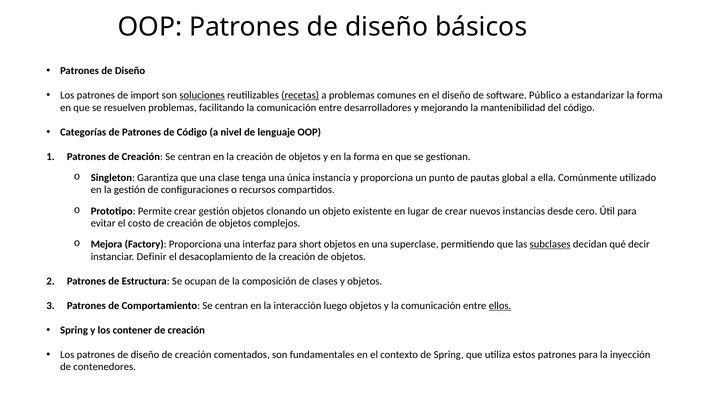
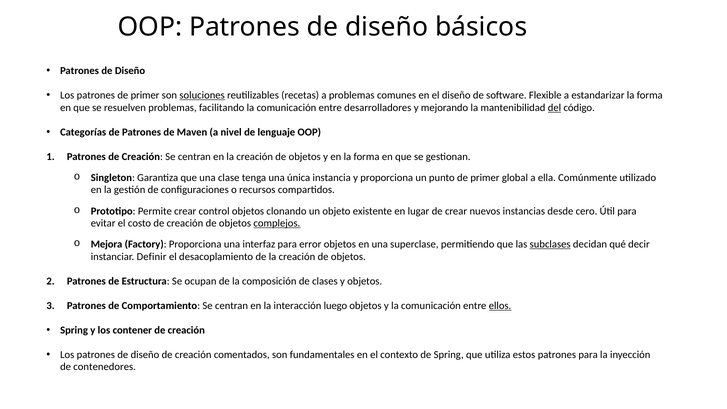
patrones de import: import -> primer
recetas underline: present -> none
Público: Público -> Flexible
del underline: none -> present
de Código: Código -> Maven
punto de pautas: pautas -> primer
crear gestión: gestión -> control
complejos underline: none -> present
short: short -> error
